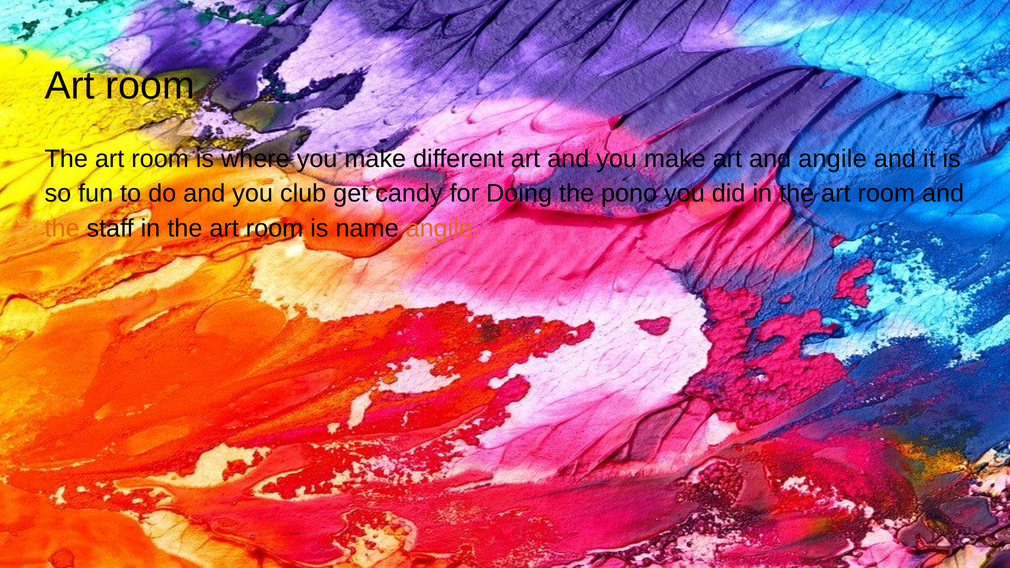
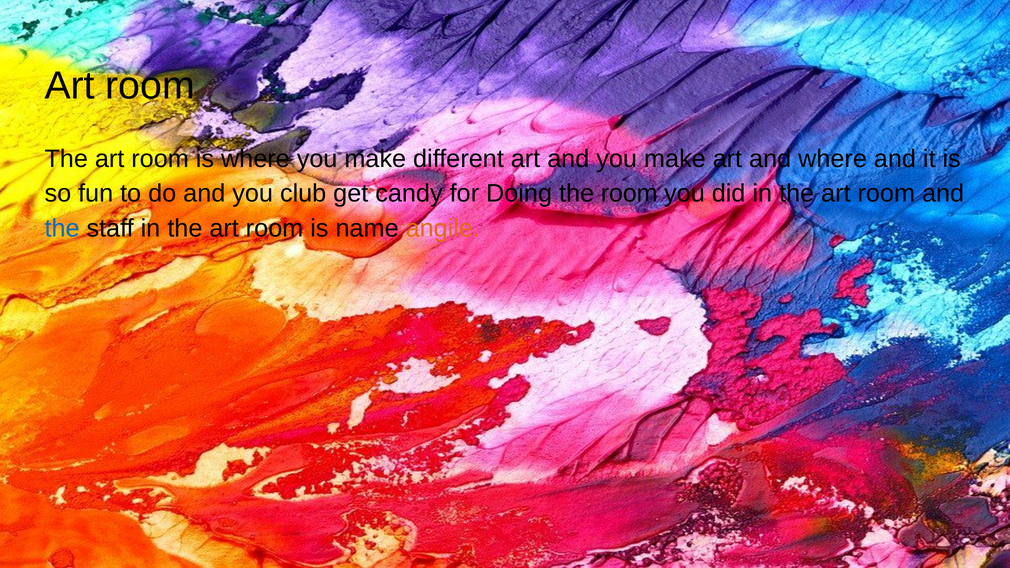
and angile: angile -> where
the pono: pono -> room
the at (62, 229) colour: orange -> blue
